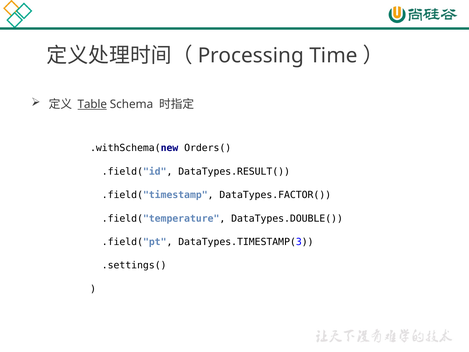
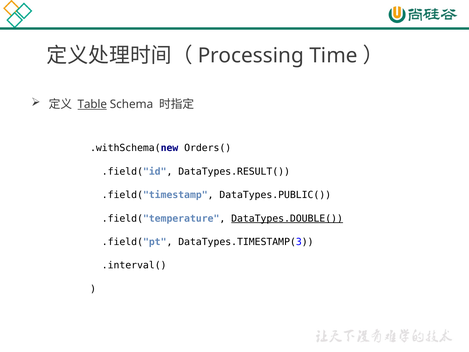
DataTypes.FACTOR(: DataTypes.FACTOR( -> DataTypes.PUBLIC(
DataTypes.DOUBLE( underline: none -> present
.settings(: .settings( -> .interval(
